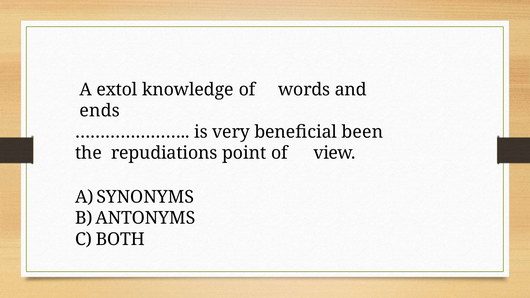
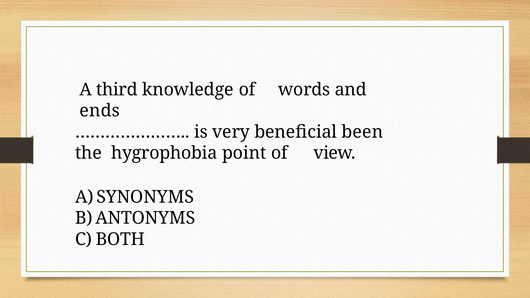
extol: extol -> third
repudiations: repudiations -> hygrophobia
